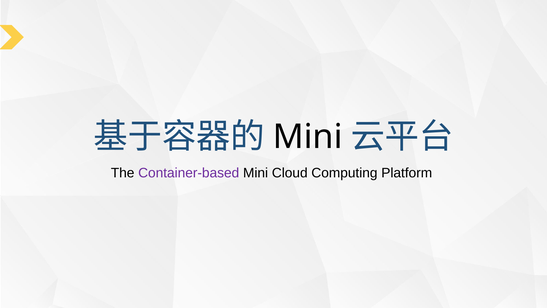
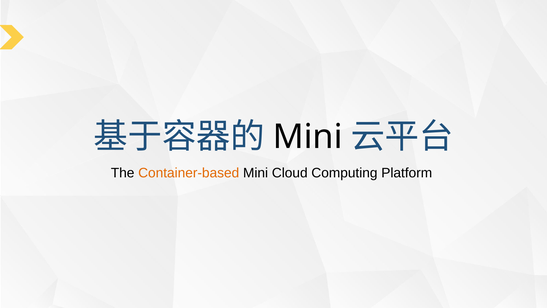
Container-based colour: purple -> orange
